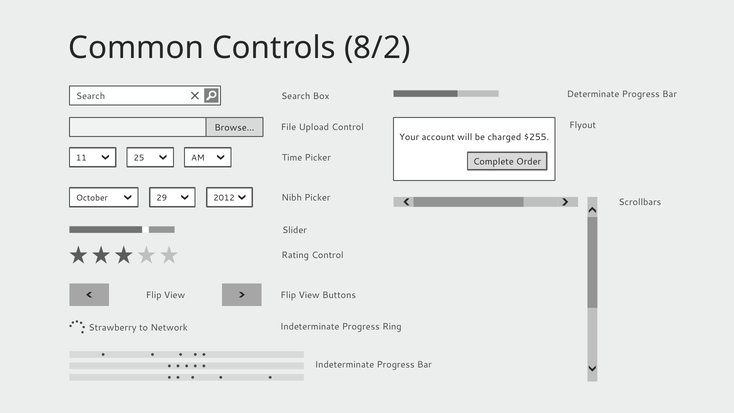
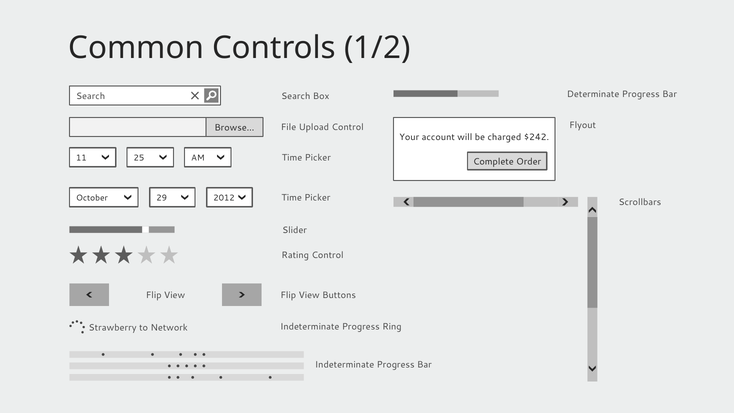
8/2: 8/2 -> 1/2
$255: $255 -> $242
Nibh at (292, 198): Nibh -> Time
